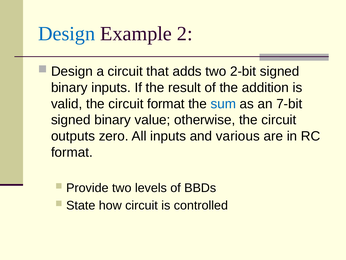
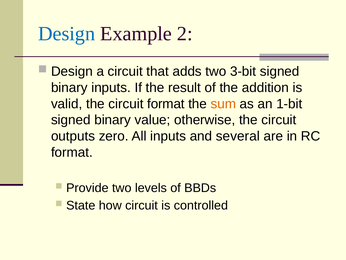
2-bit: 2-bit -> 3-bit
sum colour: blue -> orange
7-bit: 7-bit -> 1-bit
various: various -> several
